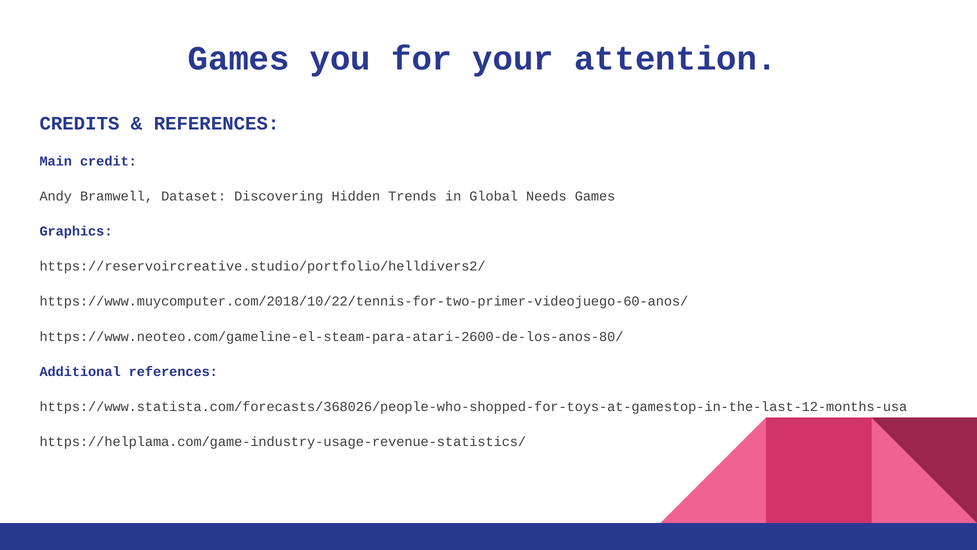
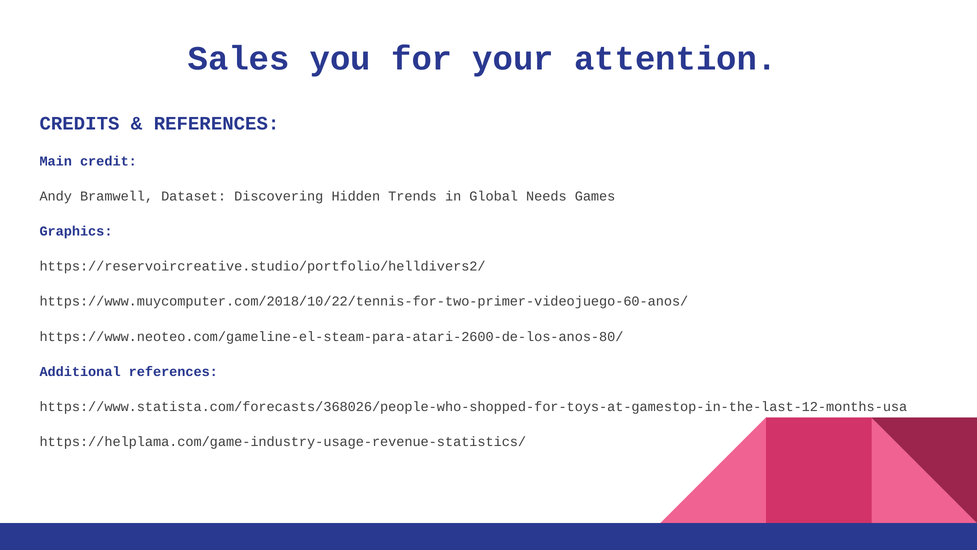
Games at (239, 59): Games -> Sales
